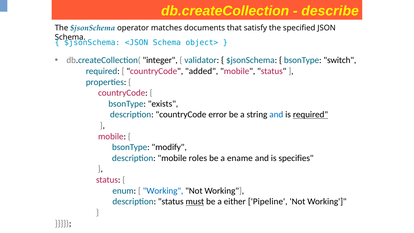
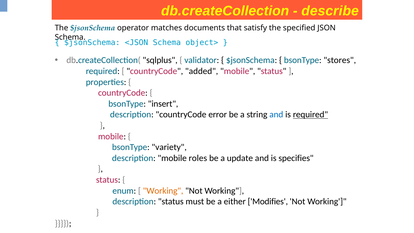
integer: integer -> sqlplus
switch: switch -> stores
exists: exists -> insert
modify: modify -> variety
ename: ename -> update
Working at (163, 191) colour: blue -> orange
must underline: present -> none
Pipeline: Pipeline -> Modifies
